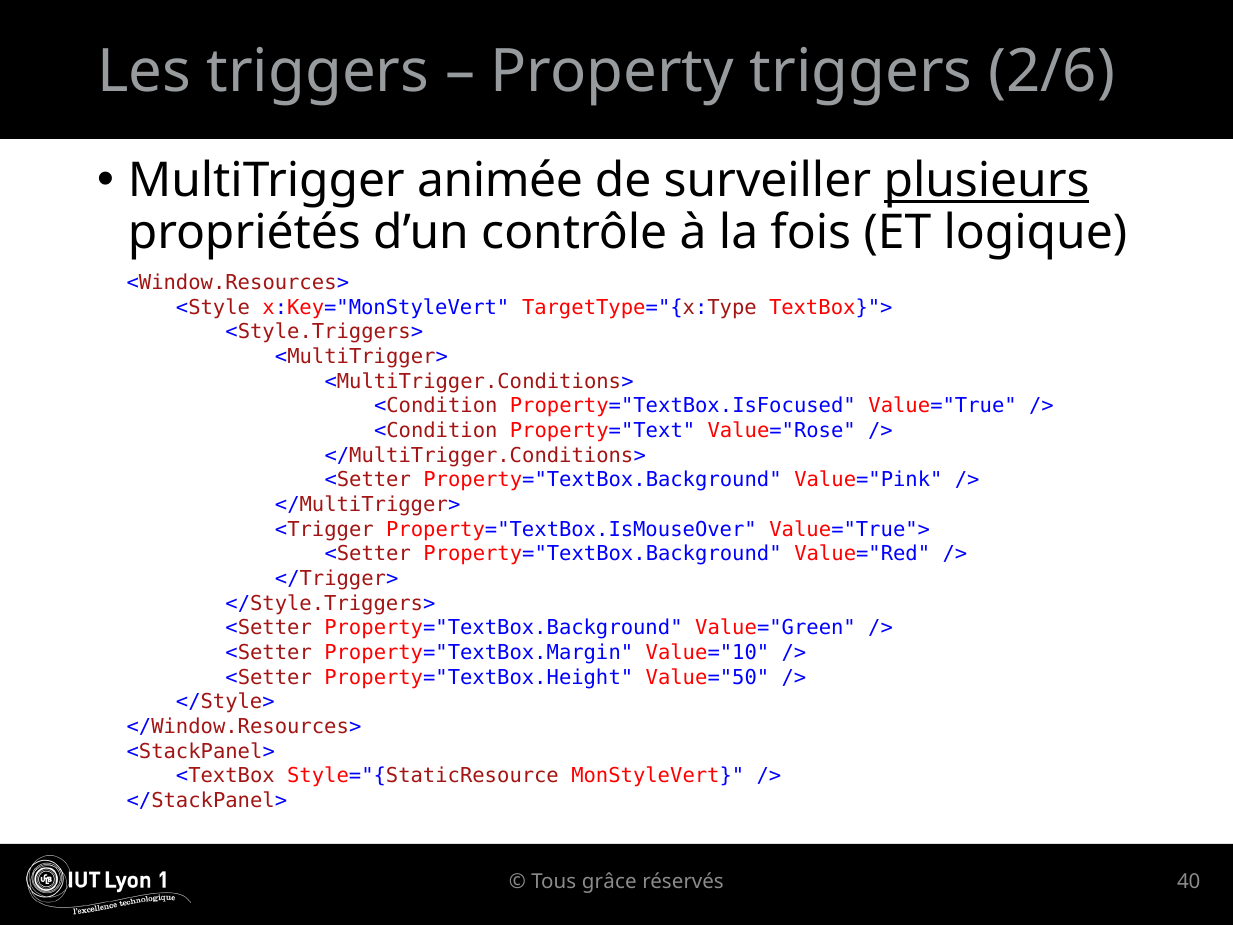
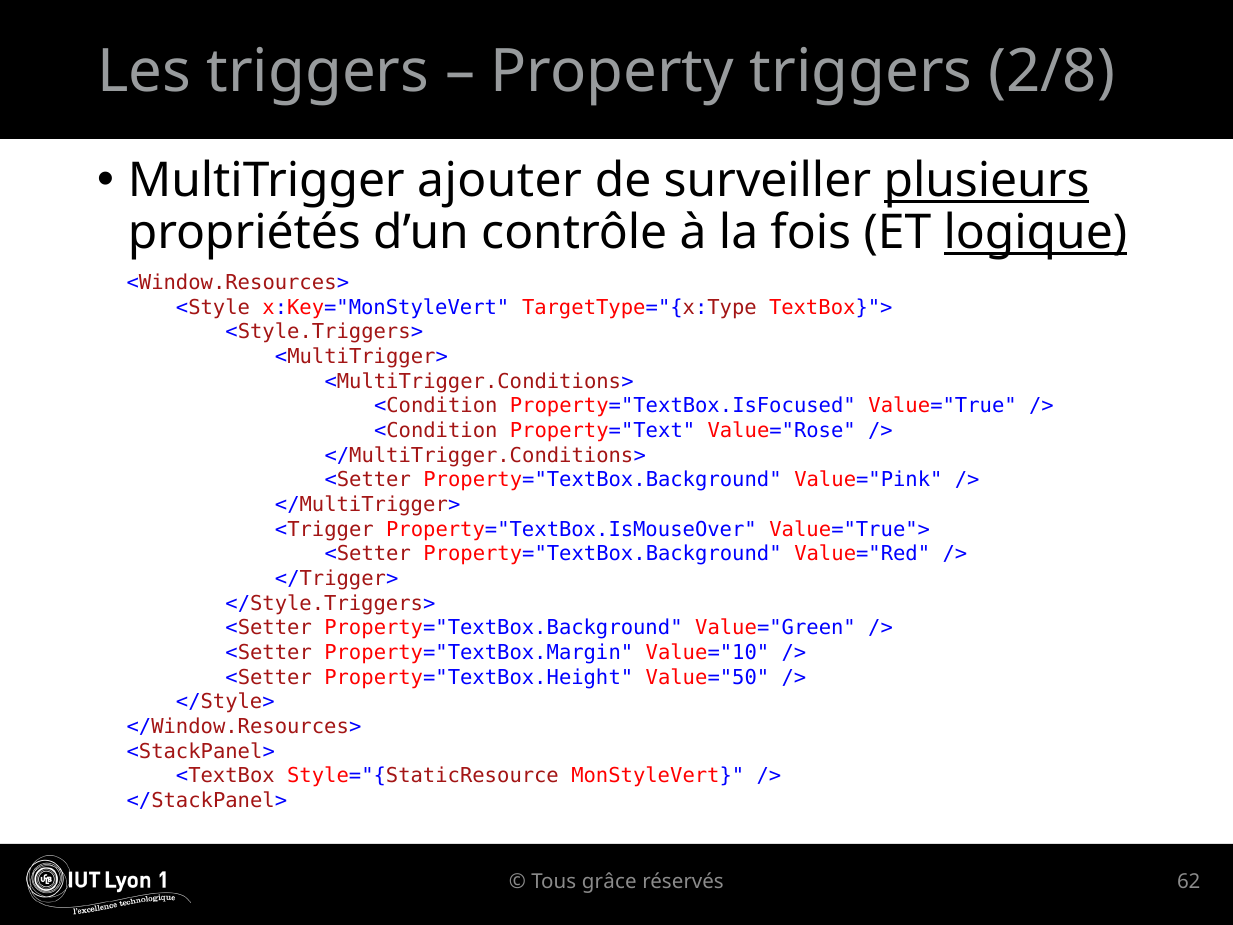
2/6: 2/6 -> 2/8
animée: animée -> ajouter
logique underline: none -> present
40: 40 -> 62
